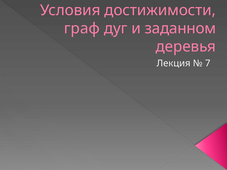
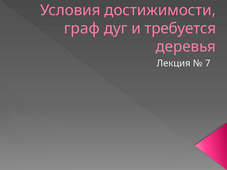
заданном: заданном -> требуется
